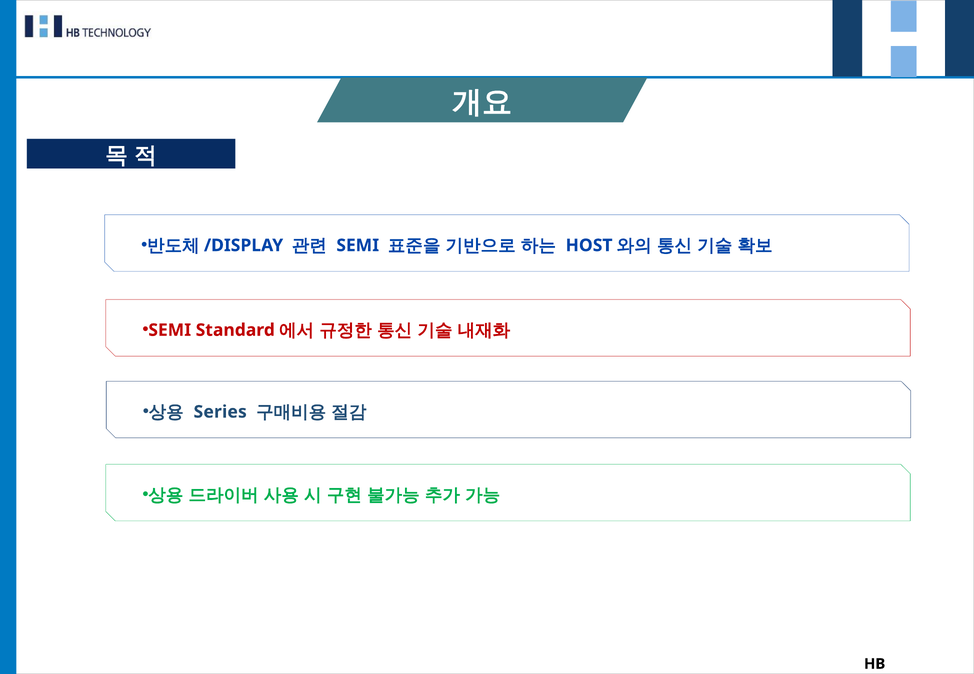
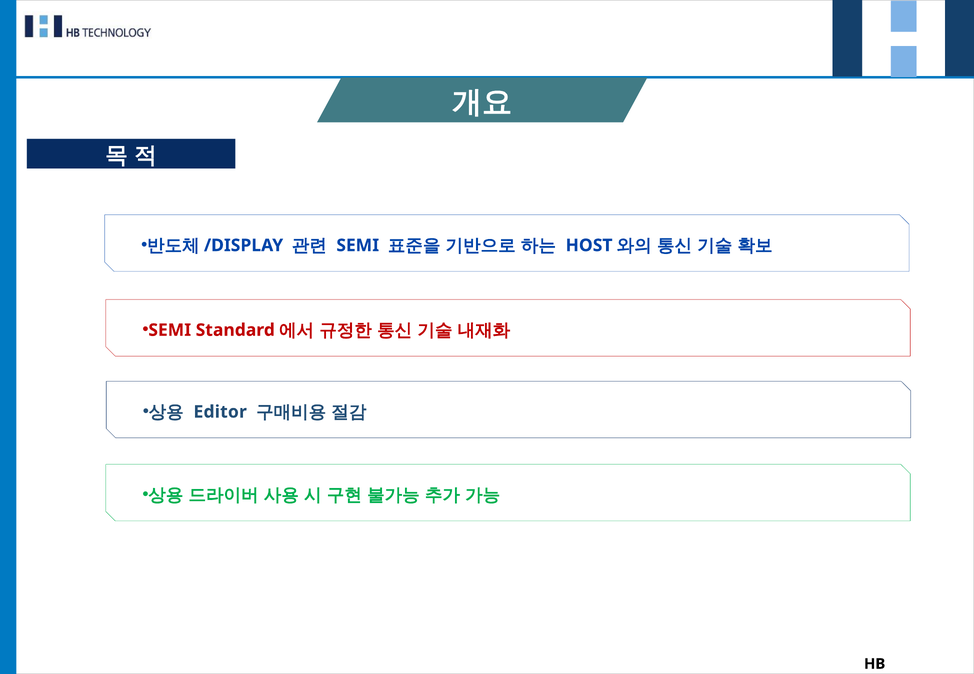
Series: Series -> Editor
